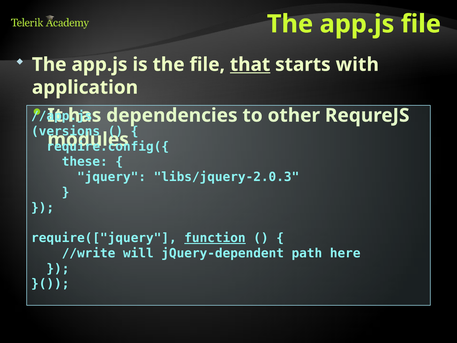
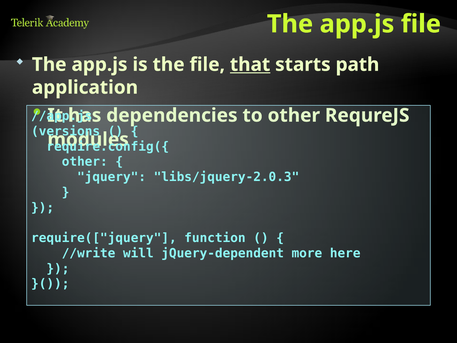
with: with -> path
these at (85, 162): these -> other
function underline: present -> none
path: path -> more
